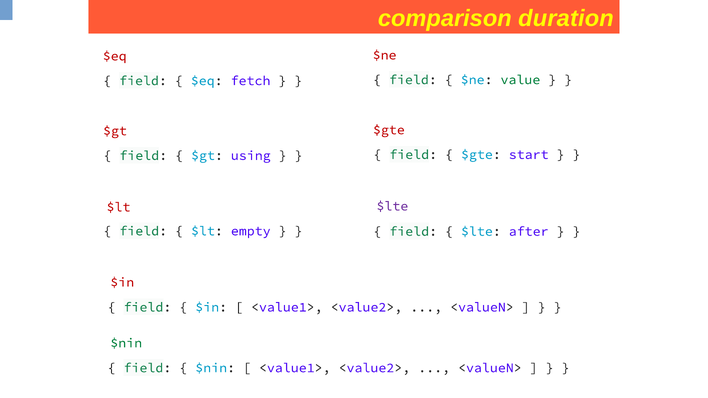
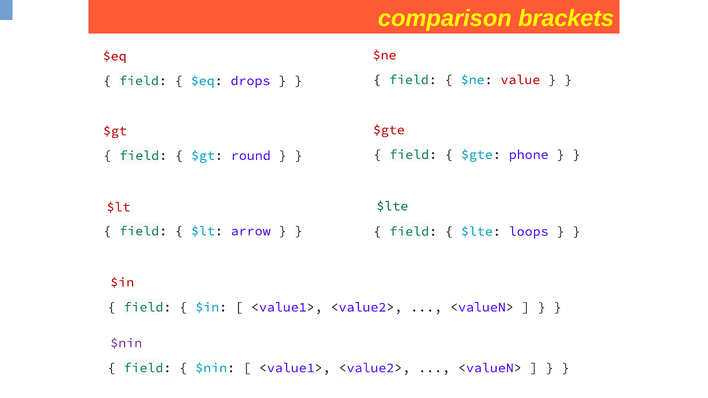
duration: duration -> brackets
value colour: green -> red
fetch: fetch -> drops
start: start -> phone
using: using -> round
$lte at (392, 206) colour: purple -> green
empty: empty -> arrow
after: after -> loops
$nin at (126, 343) colour: green -> purple
